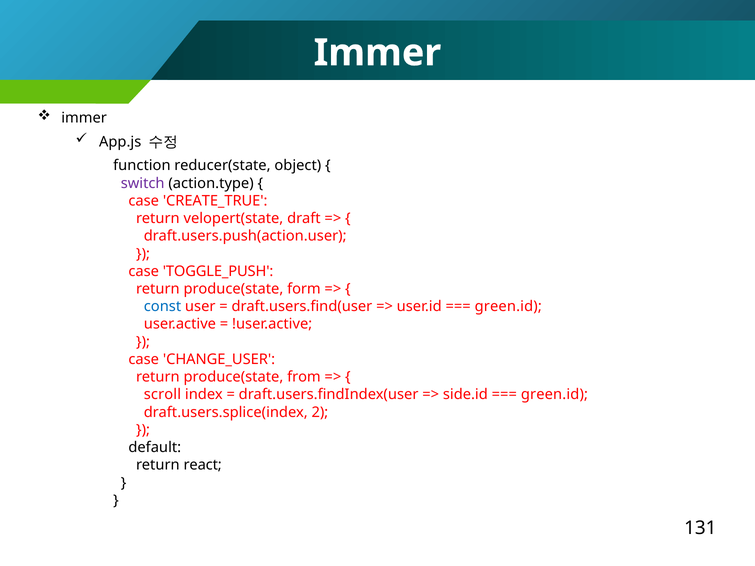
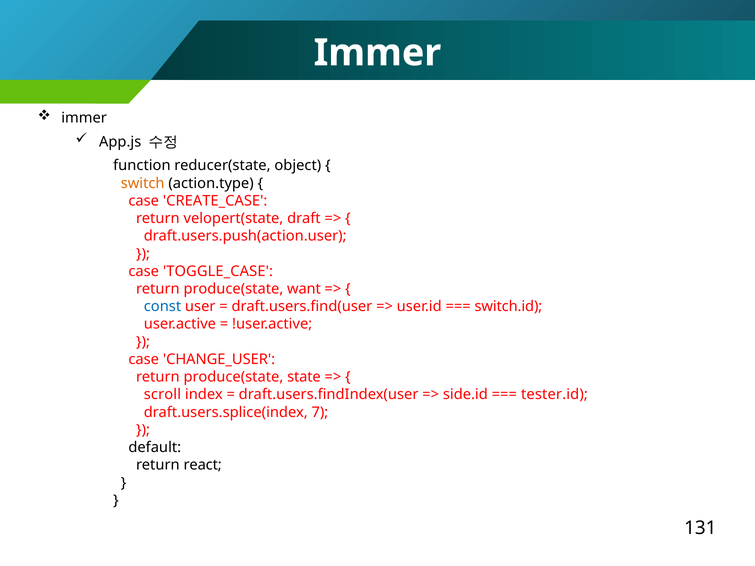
switch colour: purple -> orange
CREATE_TRUE: CREATE_TRUE -> CREATE_CASE
TOGGLE_PUSH: TOGGLE_PUSH -> TOGGLE_CASE
form: form -> want
green.id at (508, 307): green.id -> switch.id
from: from -> state
green.id at (554, 395): green.id -> tester.id
2: 2 -> 7
